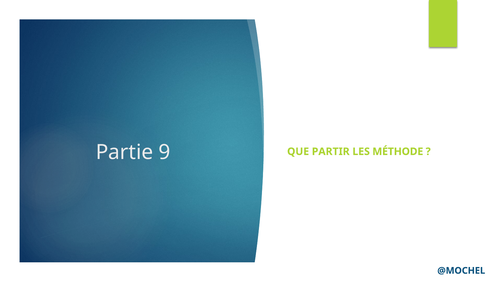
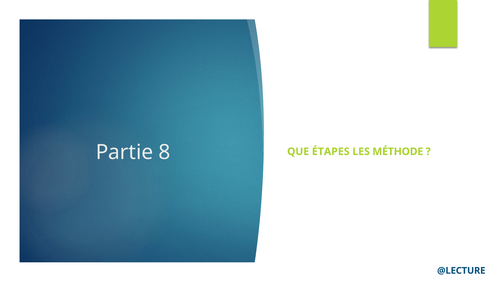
9: 9 -> 8
PARTIR: PARTIR -> ÉTAPES
@MOCHEL: @MOCHEL -> @LECTURE
